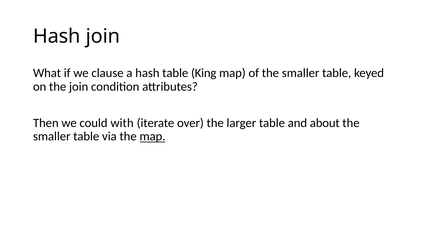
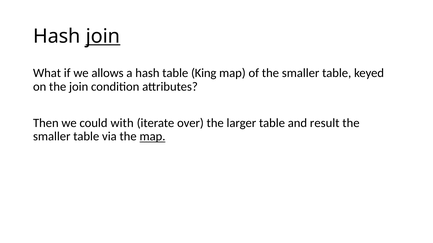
join at (103, 36) underline: none -> present
clause: clause -> allows
about: about -> result
